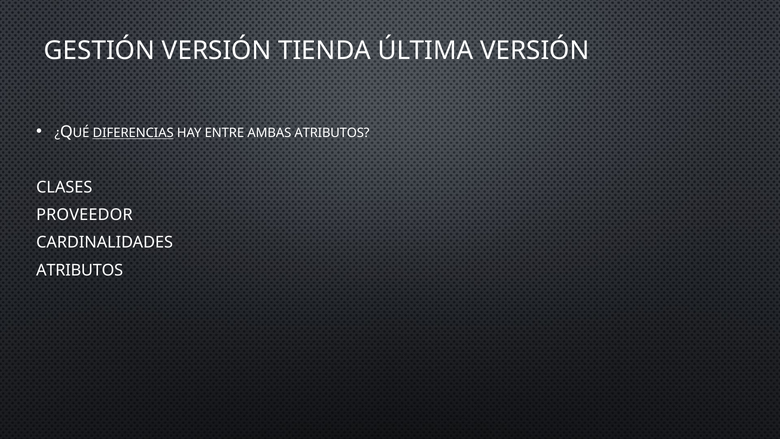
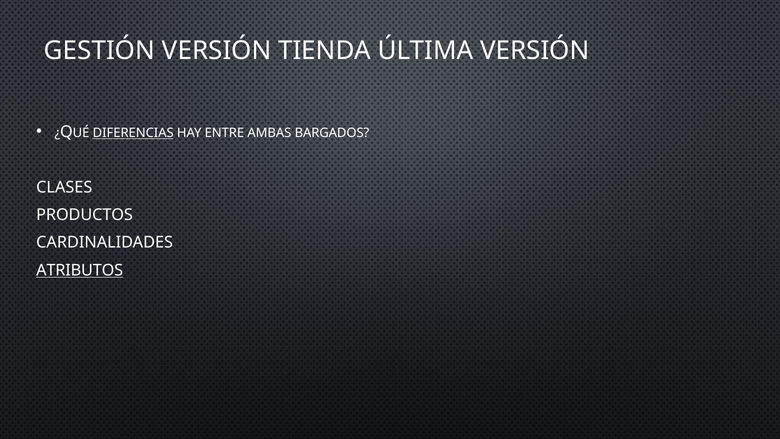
AMBAS ATRIBUTOS: ATRIBUTOS -> BARGADOS
PROVEEDOR: PROVEEDOR -> PRODUCTOS
ATRIBUTOS at (80, 270) underline: none -> present
